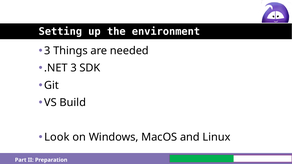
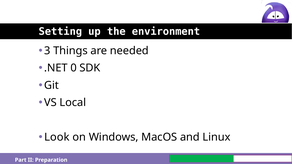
.NET 3: 3 -> 0
Build: Build -> Local
